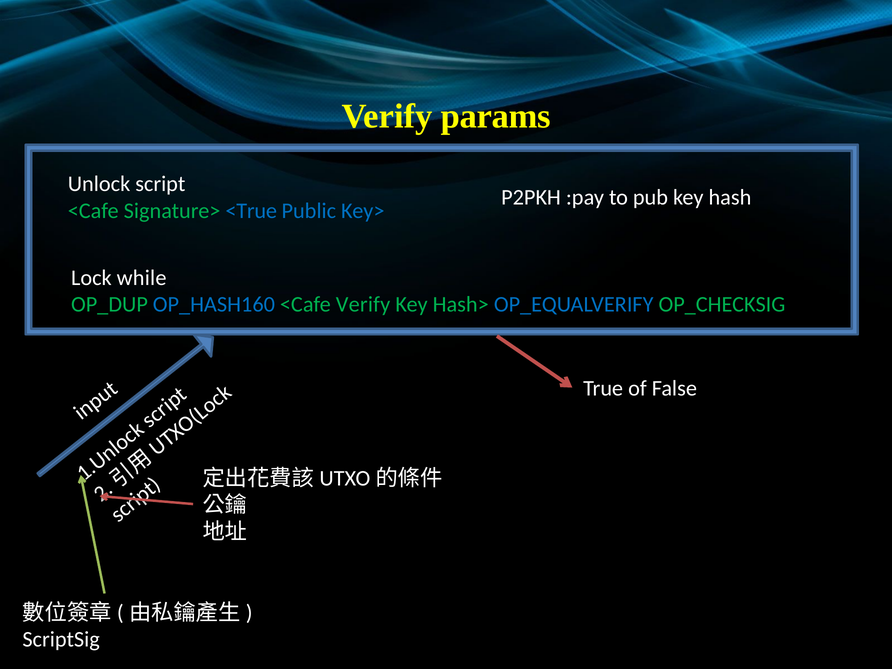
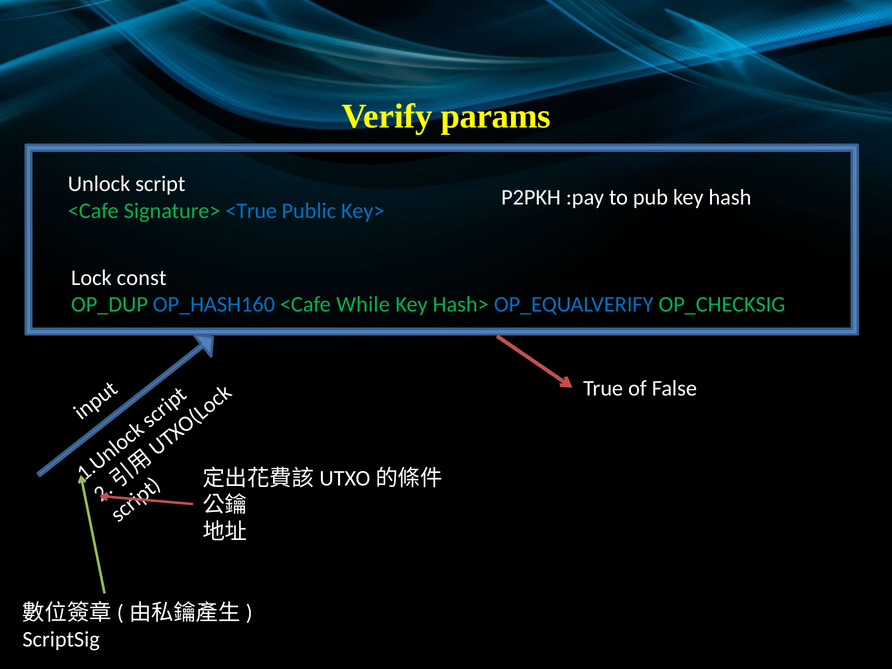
while: while -> const
<Cafe Verify: Verify -> While
